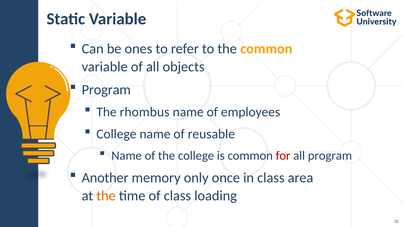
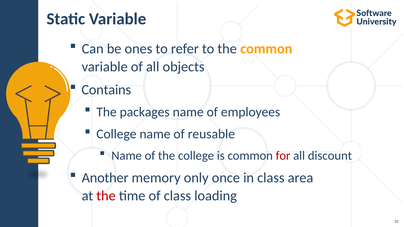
Program at (106, 90): Program -> Contains
rhombus: rhombus -> packages
all program: program -> discount
the at (106, 196) colour: orange -> red
